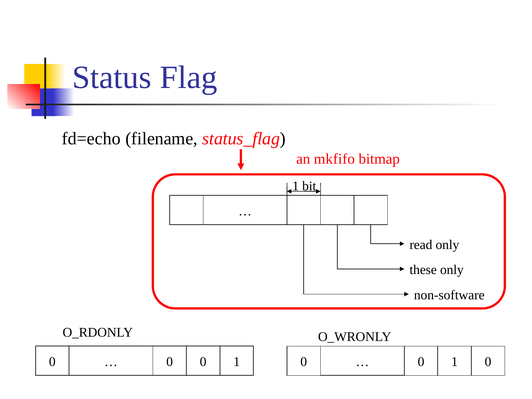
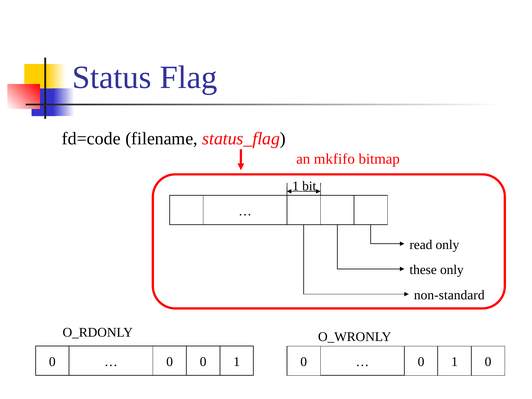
fd=echo: fd=echo -> fd=code
non-software: non-software -> non-standard
